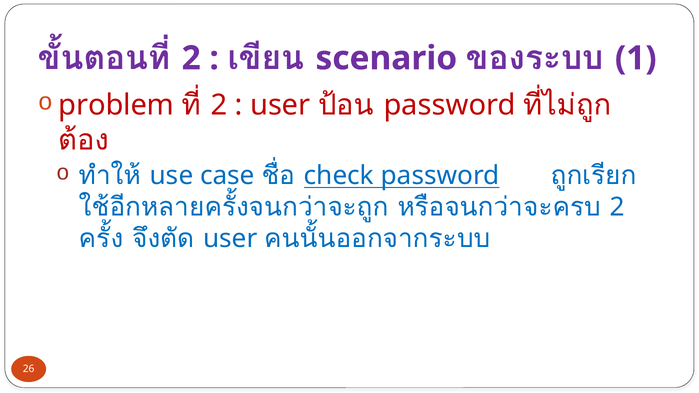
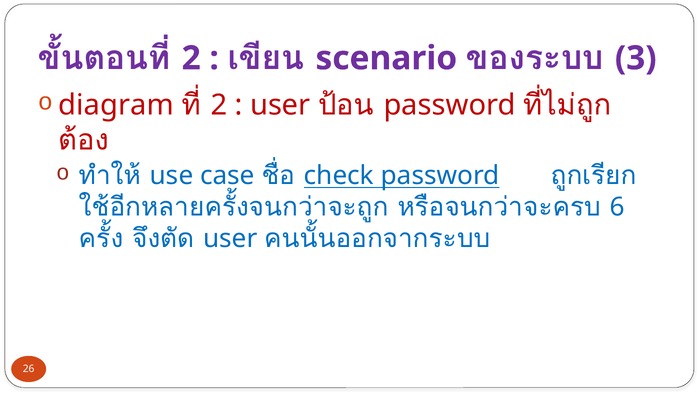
1: 1 -> 3
problem: problem -> diagram
2 at (617, 207): 2 -> 6
